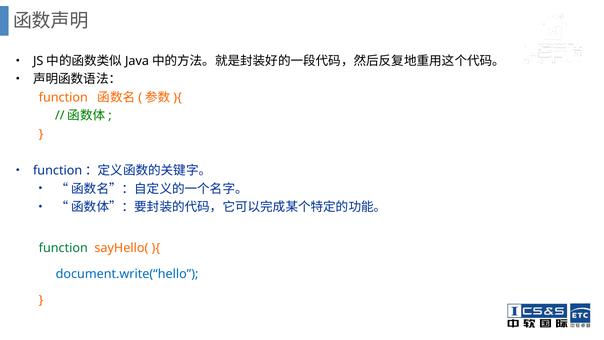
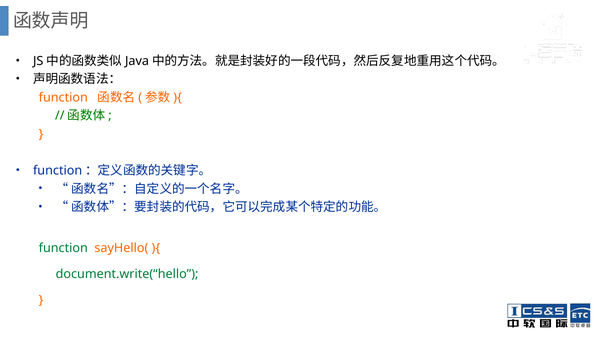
document.write(“hello colour: blue -> green
